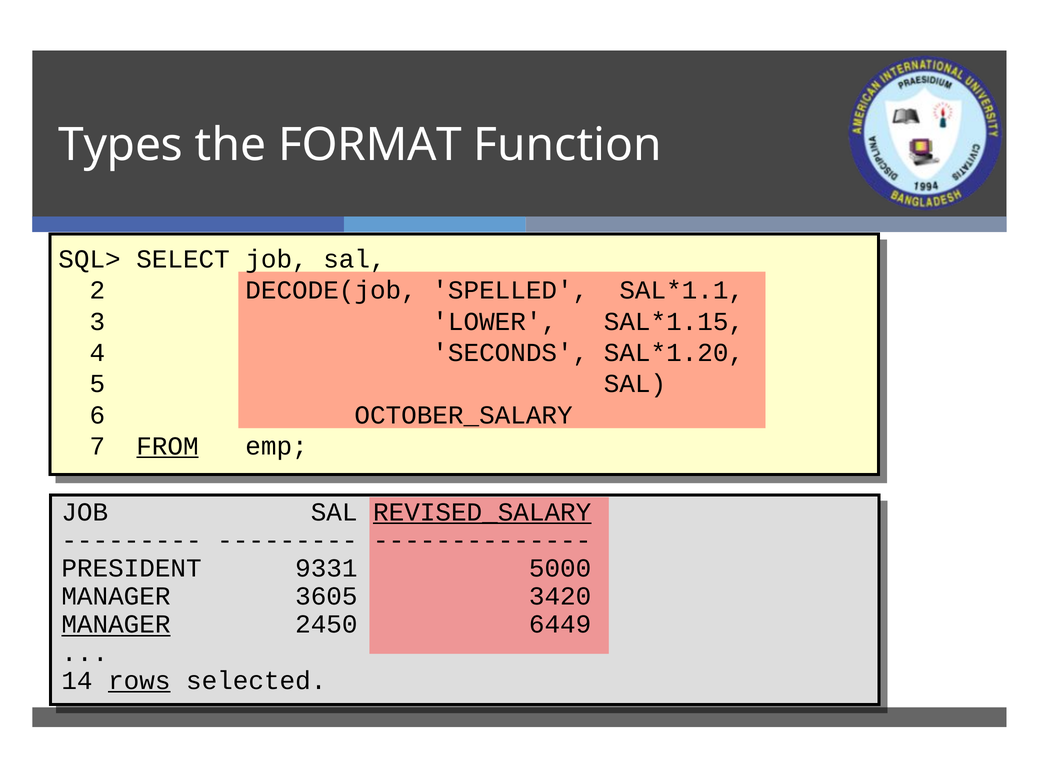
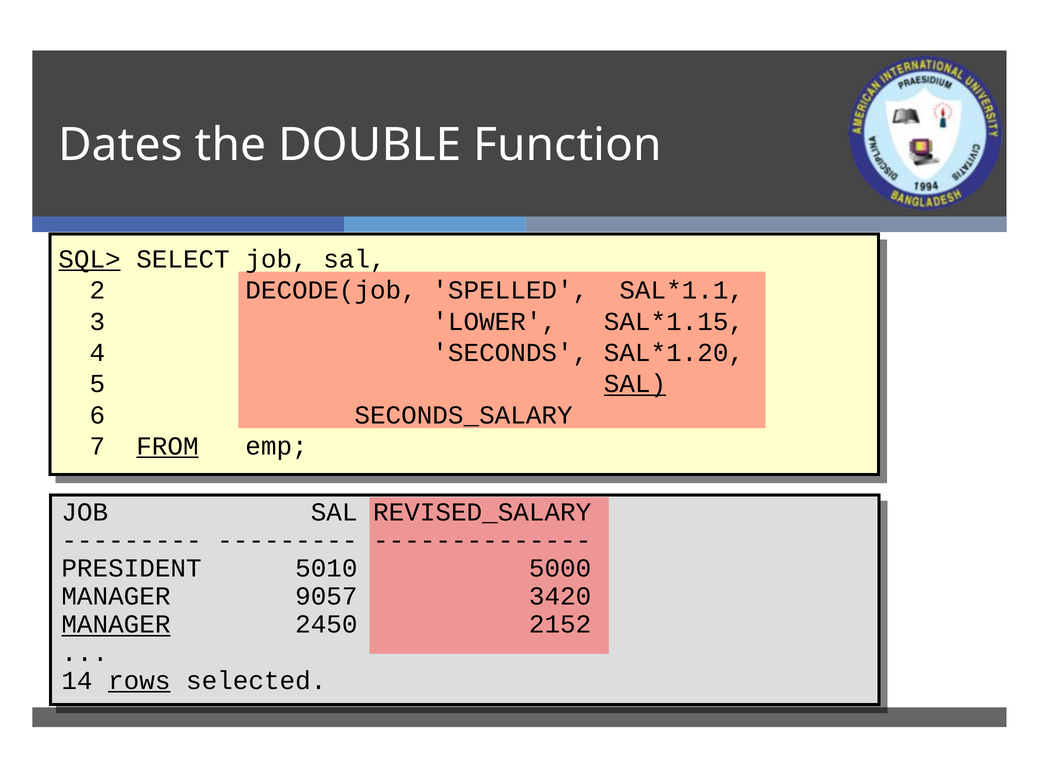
Types: Types -> Dates
FORMAT: FORMAT -> DOUBLE
SQL> underline: none -> present
SAL at (635, 384) underline: none -> present
OCTOBER_SALARY: OCTOBER_SALARY -> SECONDS_SALARY
REVISED_SALARY underline: present -> none
9331: 9331 -> 5010
3605: 3605 -> 9057
6449: 6449 -> 2152
